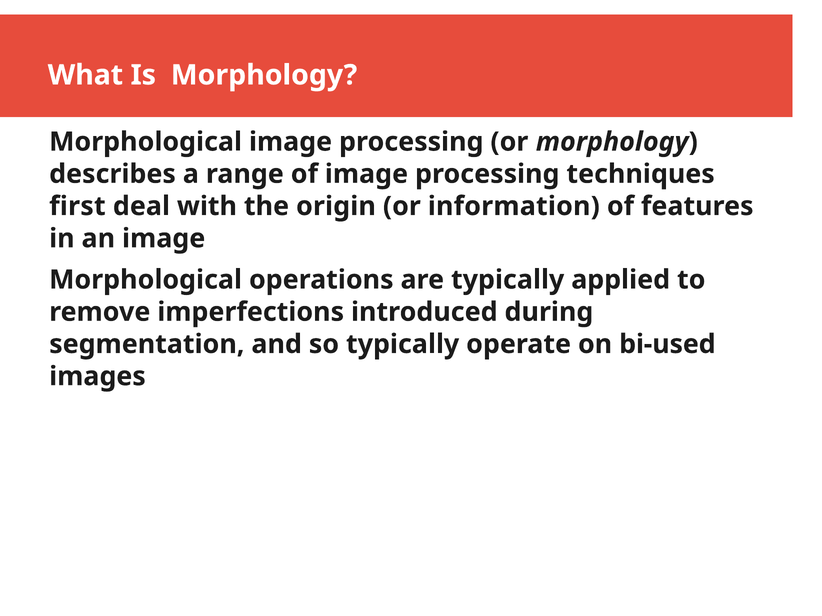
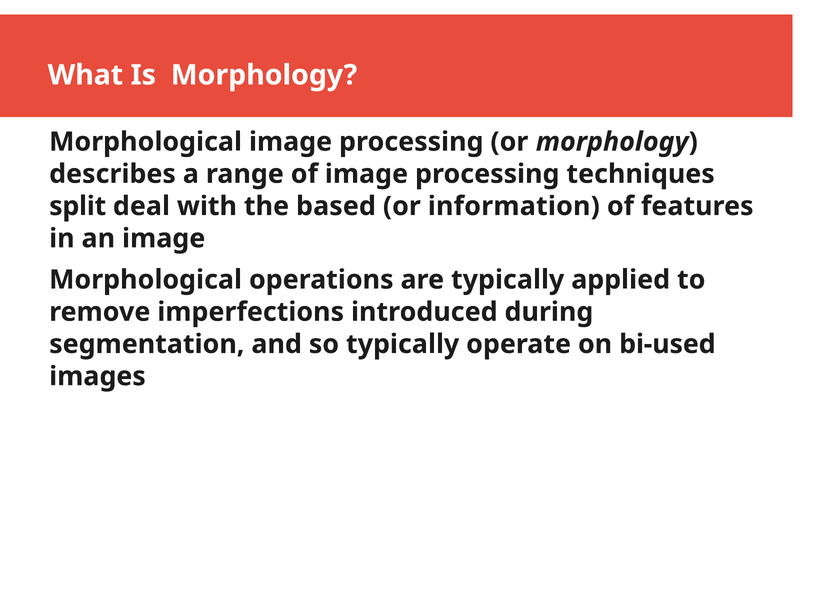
first: first -> split
origin: origin -> based
